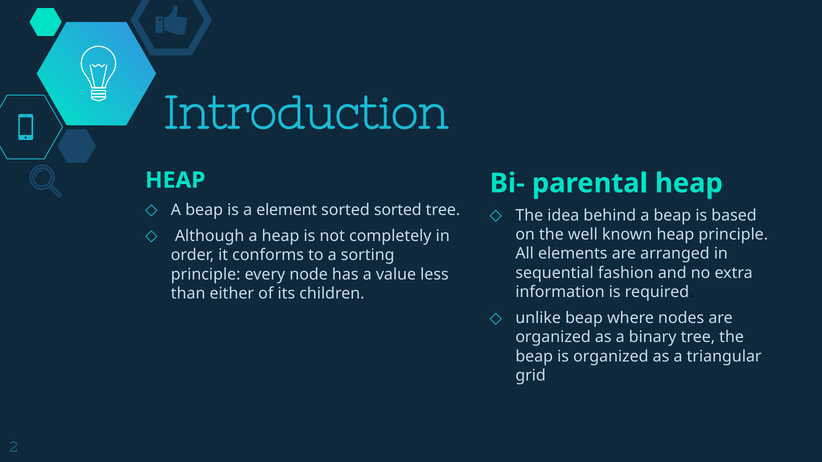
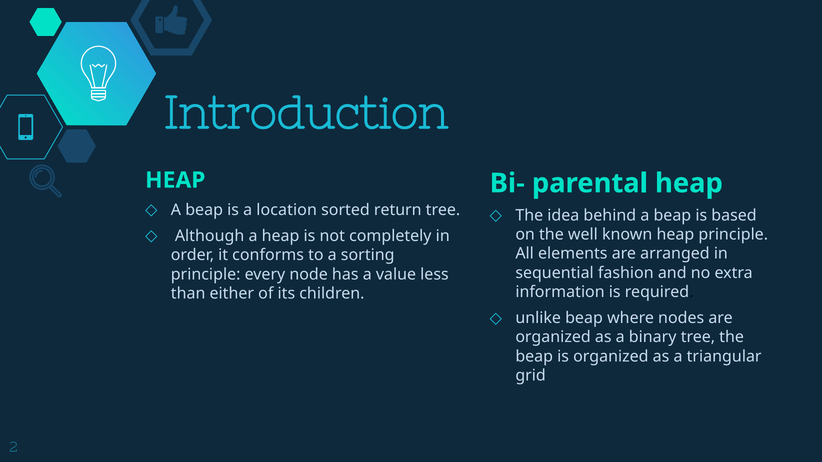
element: element -> location
sorted sorted: sorted -> return
